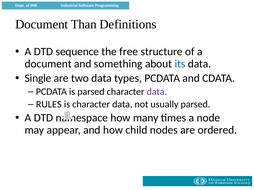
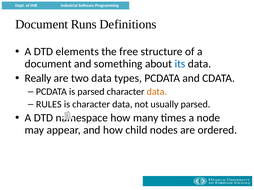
Than: Than -> Runs
sequence: sequence -> elements
Single: Single -> Really
data at (157, 92) colour: purple -> orange
